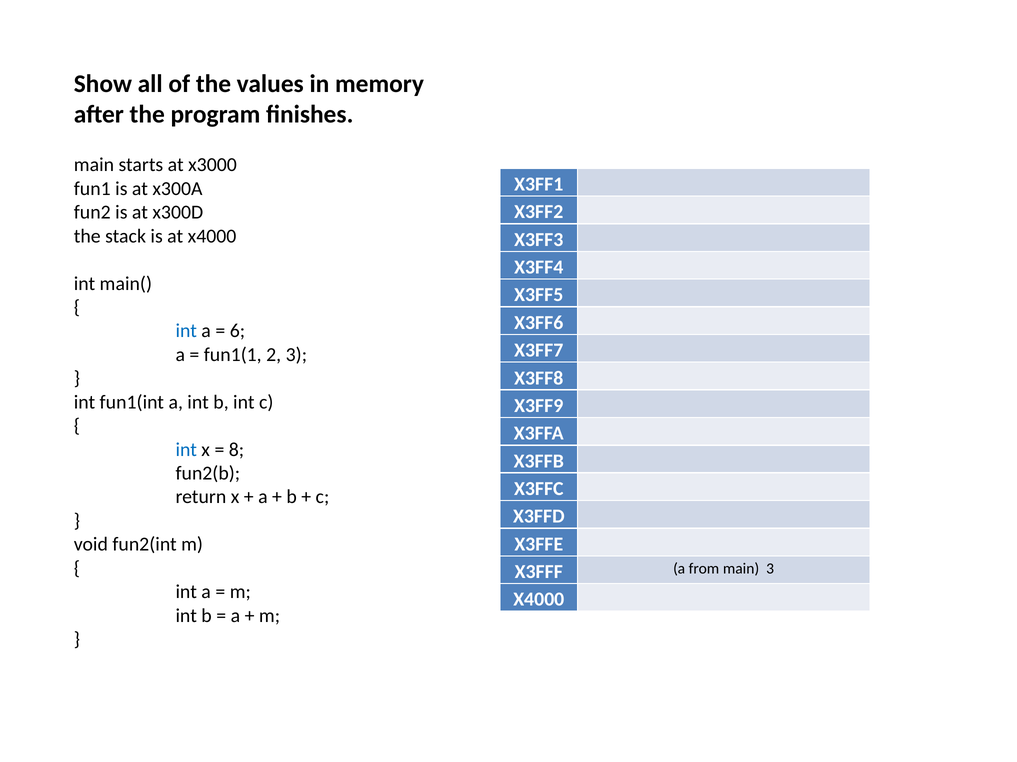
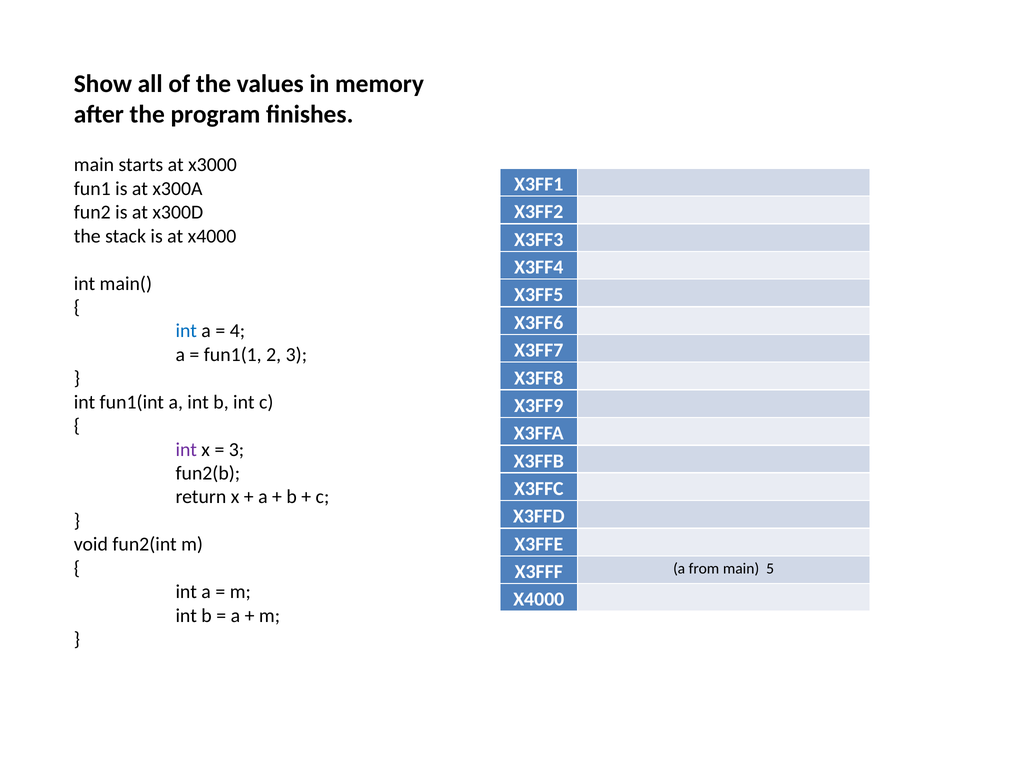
6: 6 -> 4
int at (186, 450) colour: blue -> purple
8 at (236, 450): 8 -> 3
main 3: 3 -> 5
